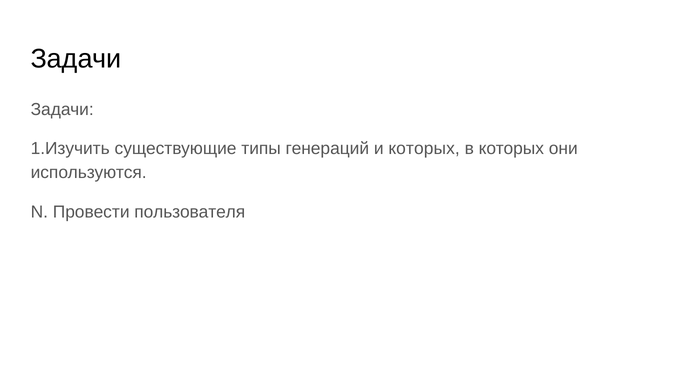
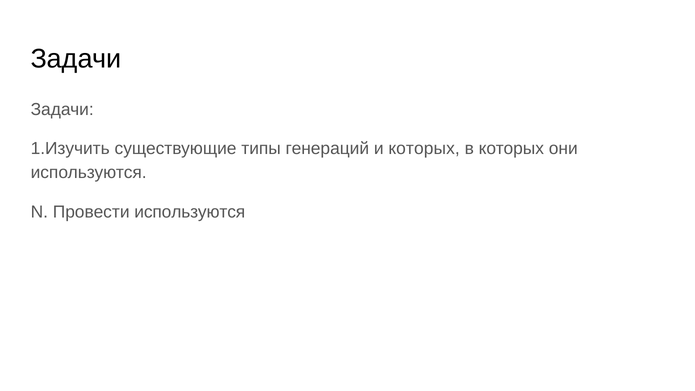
Провести пользователя: пользователя -> используются
